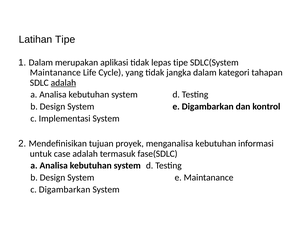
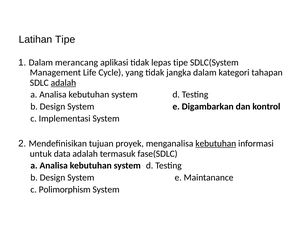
merupakan: merupakan -> merancang
Maintanance at (55, 72): Maintanance -> Management
kebutuhan at (216, 143) underline: none -> present
case: case -> data
c Digambarkan: Digambarkan -> Polimorphism
